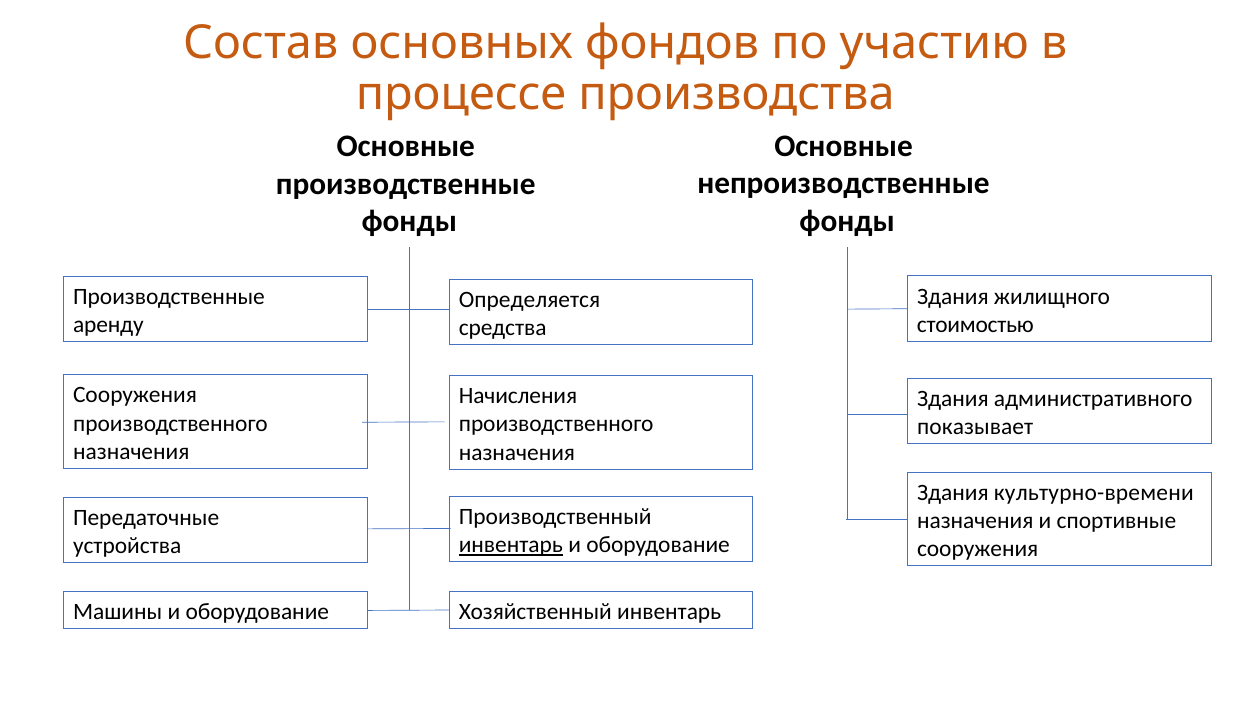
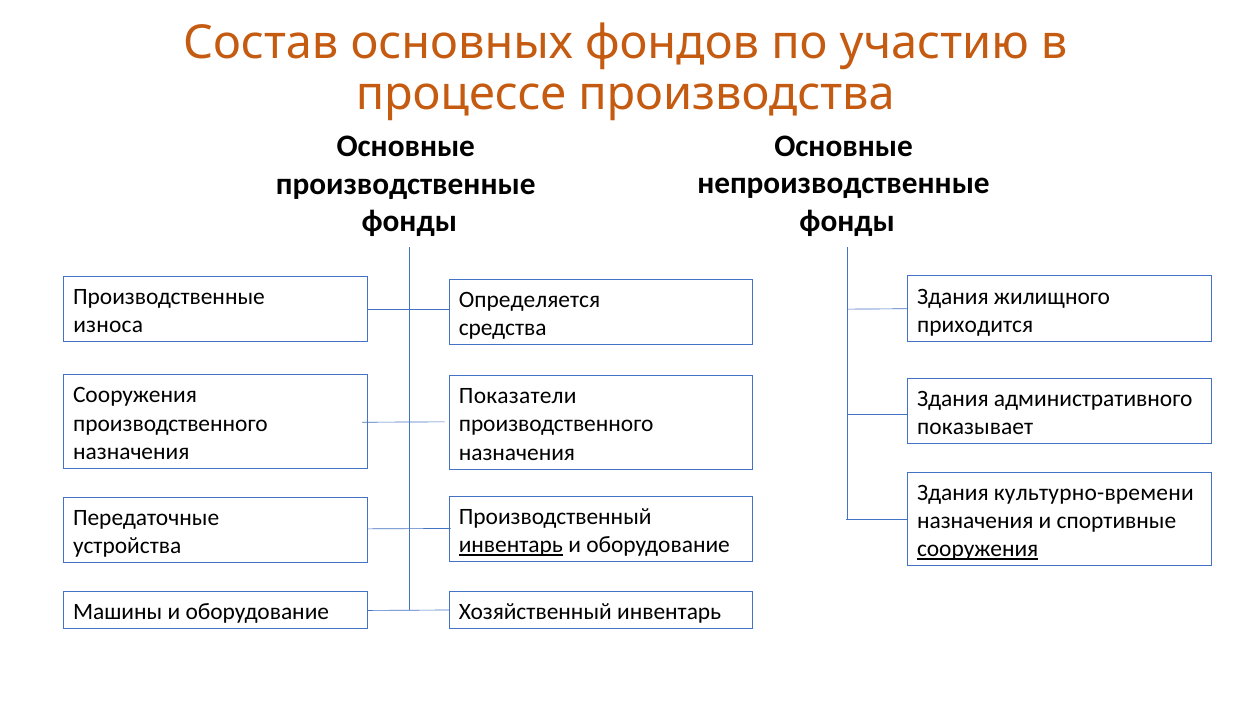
стоимостью: стоимостью -> приходится
аренду: аренду -> износа
Начисления: Начисления -> Показатели
сооружения at (978, 549) underline: none -> present
